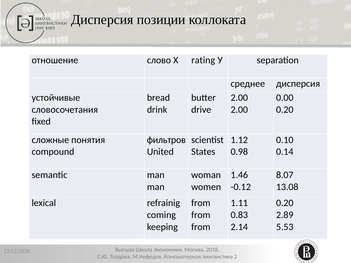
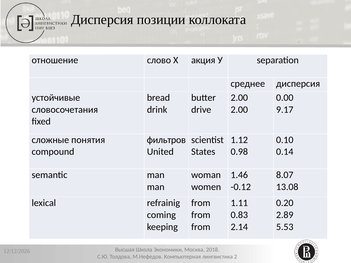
rating: rating -> акция
0.20 at (285, 110): 0.20 -> 9.17
